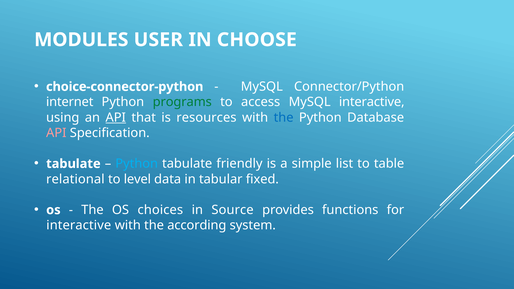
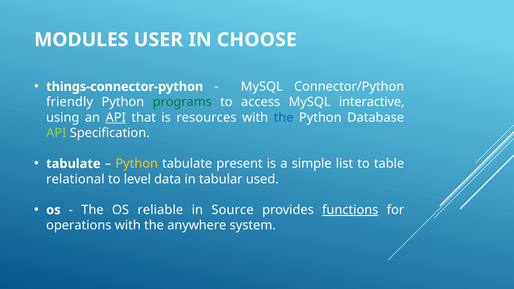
choice-connector-python: choice-connector-python -> things-connector-python
internet: internet -> friendly
API at (56, 133) colour: pink -> light green
Python at (137, 164) colour: light blue -> yellow
friendly: friendly -> present
fixed: fixed -> used
choices: choices -> reliable
functions underline: none -> present
interactive at (79, 225): interactive -> operations
according: according -> anywhere
